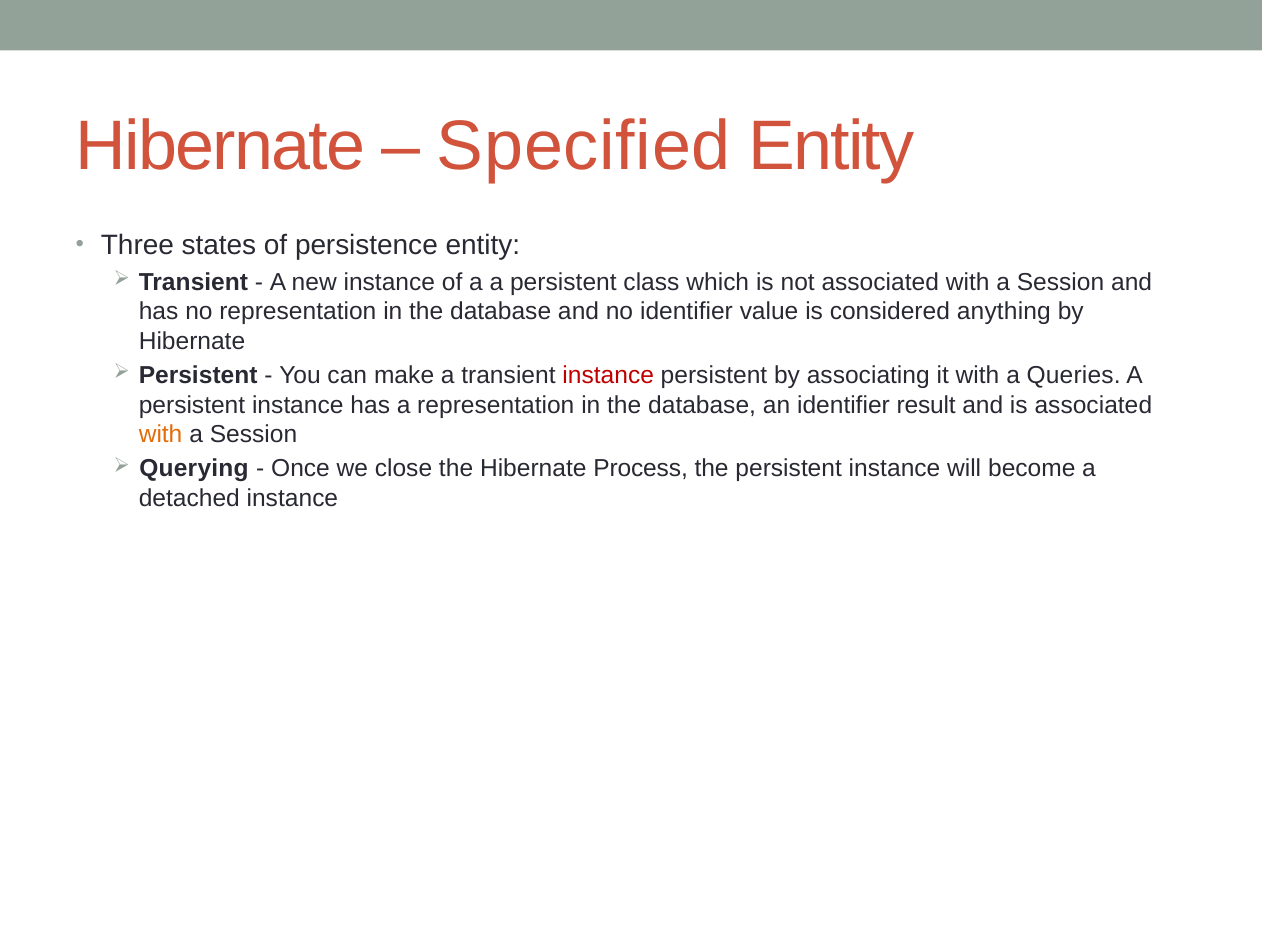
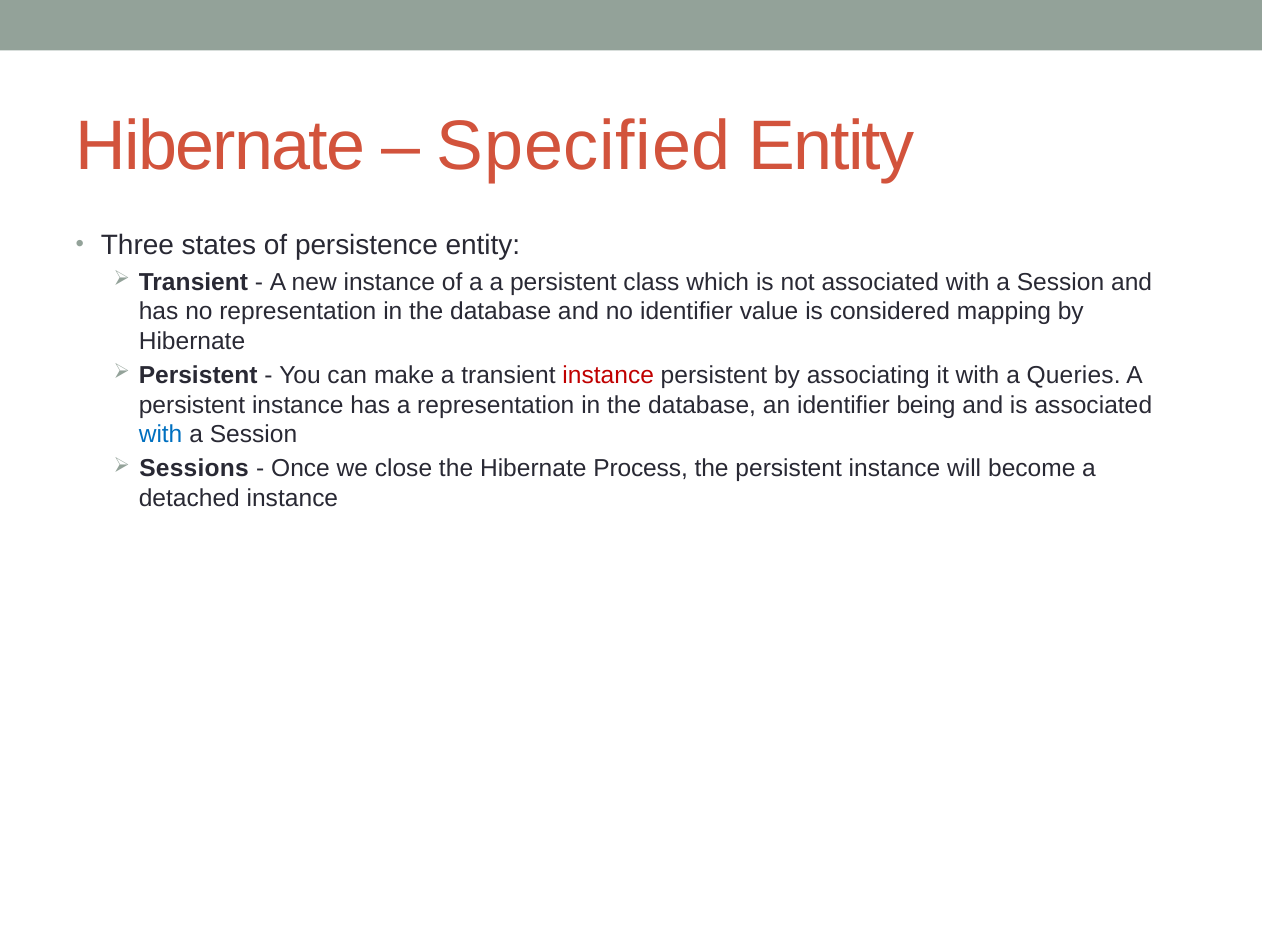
anything: anything -> mapping
result: result -> being
with at (161, 435) colour: orange -> blue
Querying: Querying -> Sessions
